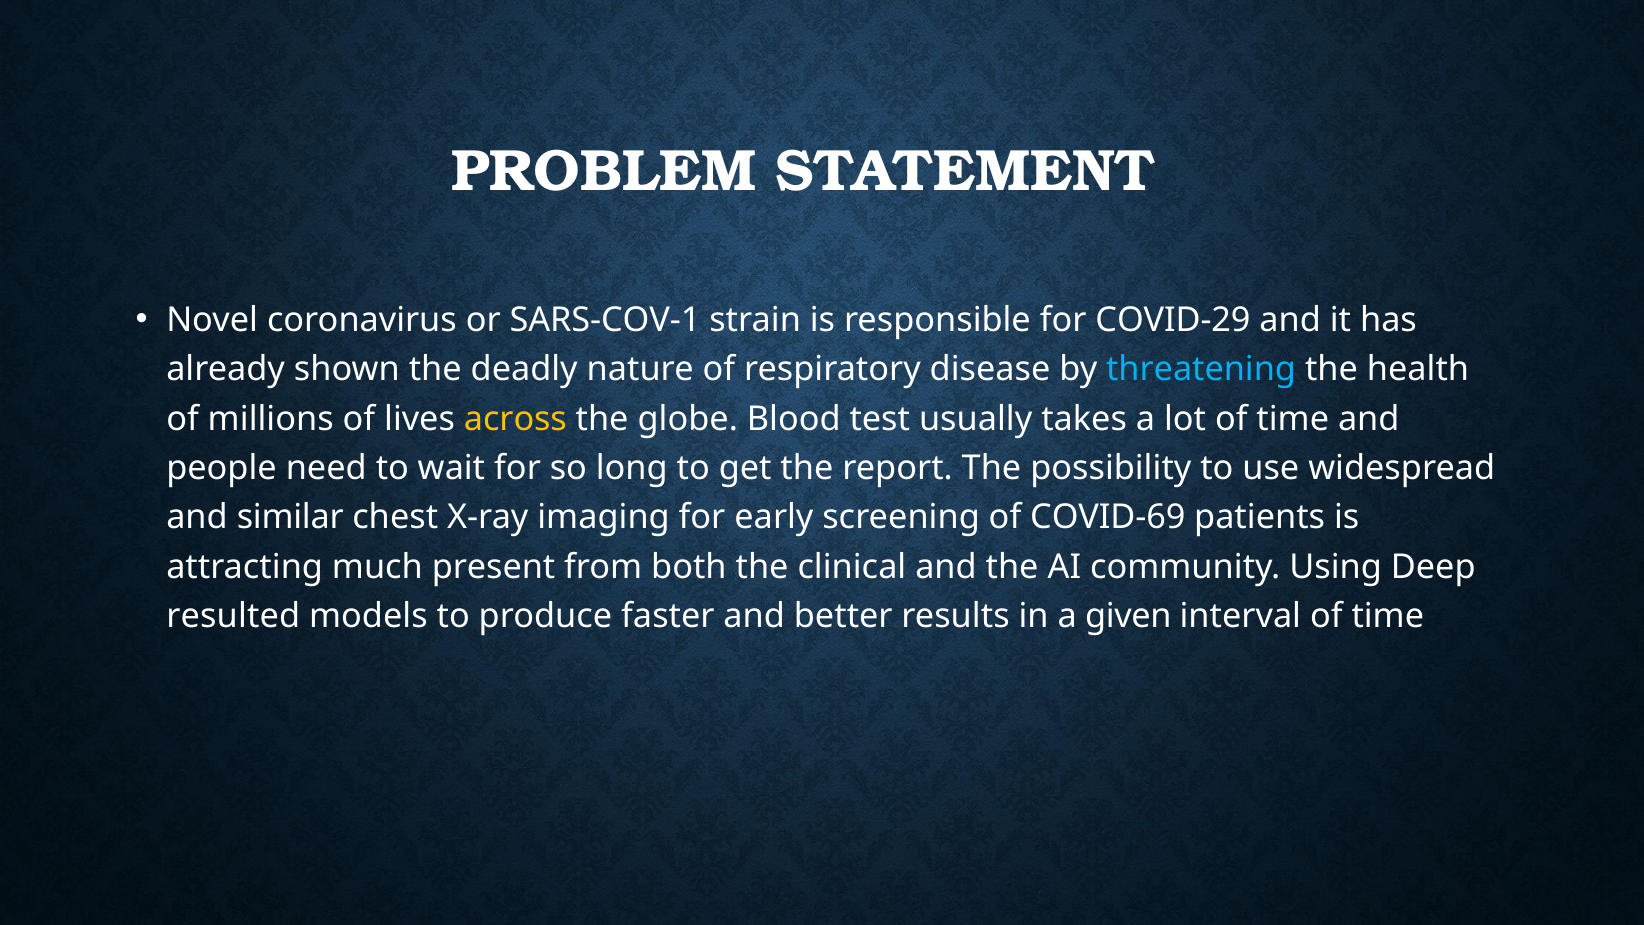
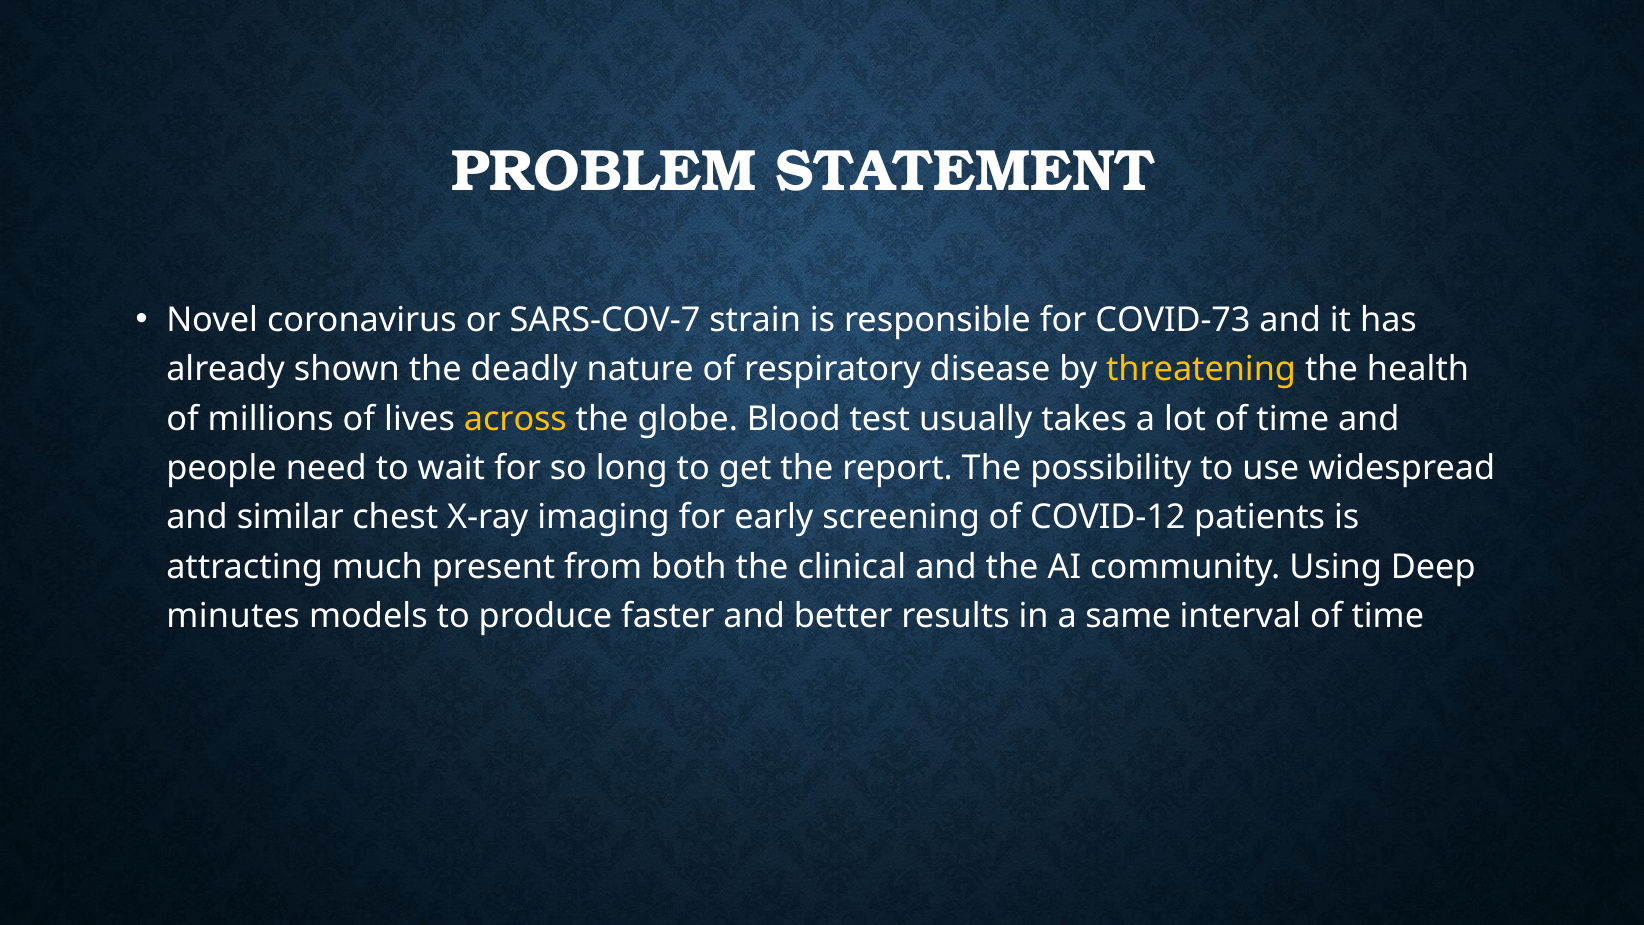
SARS-COV-1: SARS-COV-1 -> SARS-COV-7
COVID-29: COVID-29 -> COVID-73
threatening colour: light blue -> yellow
COVID-69: COVID-69 -> COVID-12
resulted: resulted -> minutes
given: given -> same
